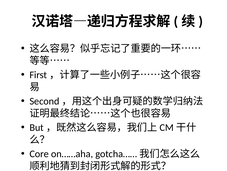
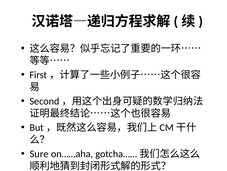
Core: Core -> Sure
